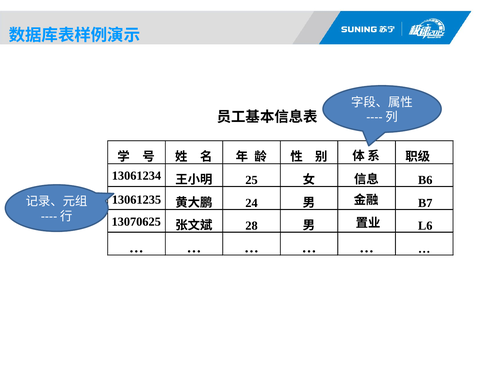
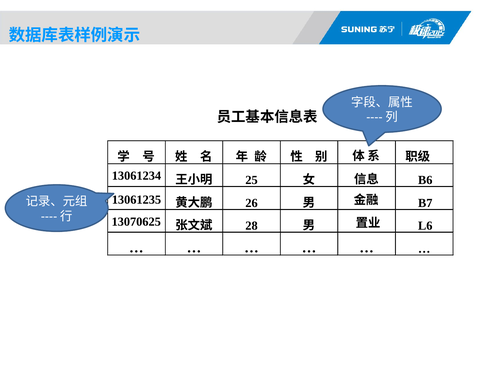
24: 24 -> 26
